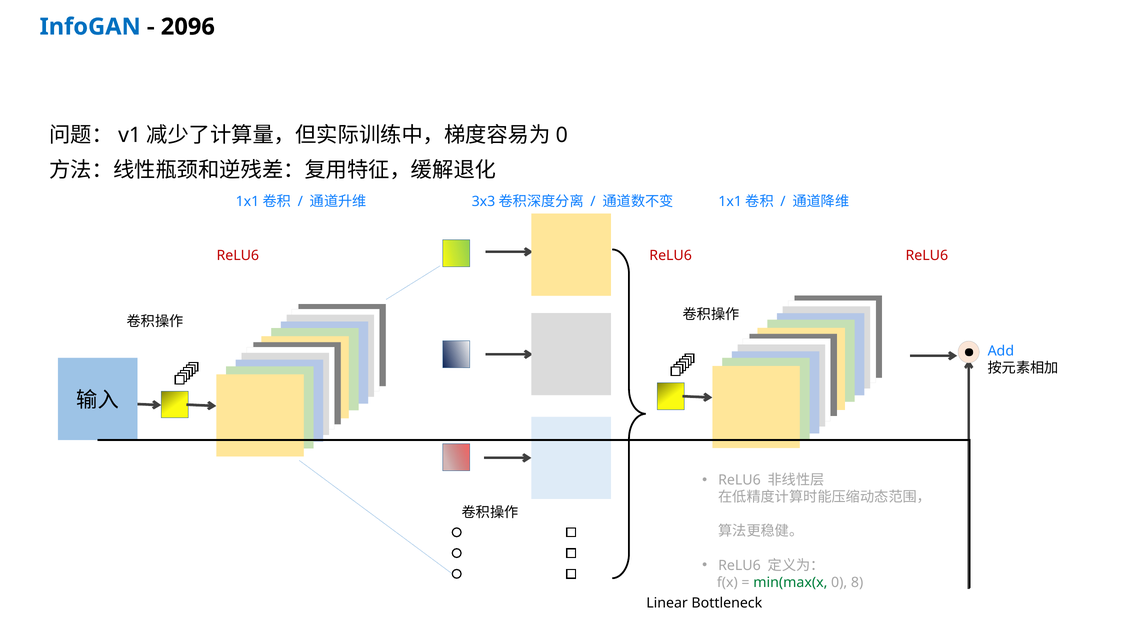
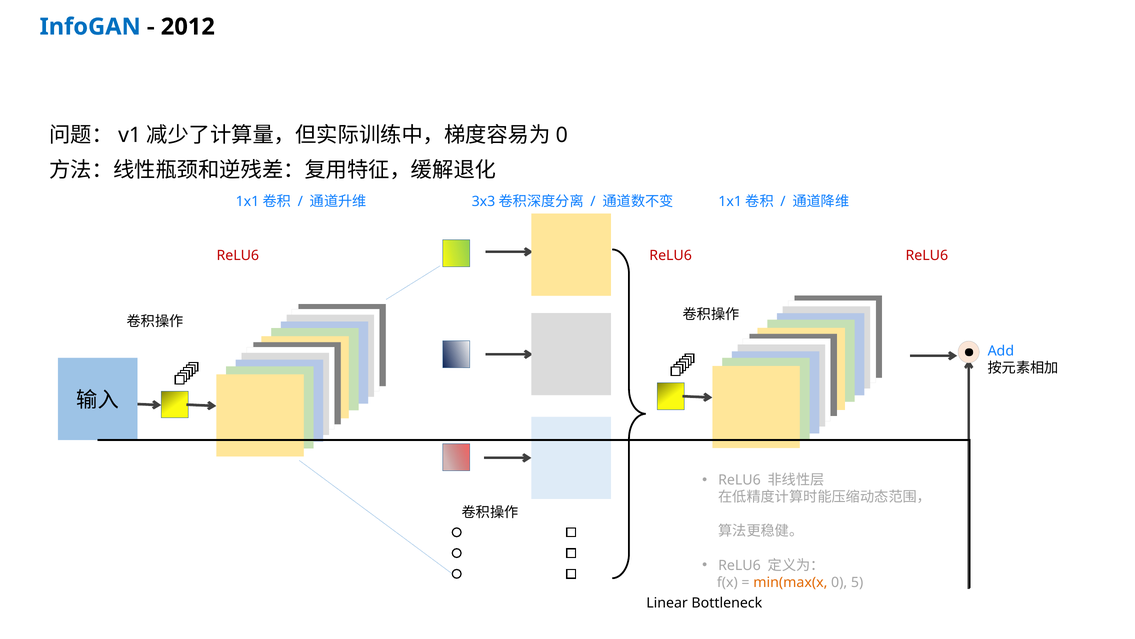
2096: 2096 -> 2012
min(max(x colour: green -> orange
8: 8 -> 5
